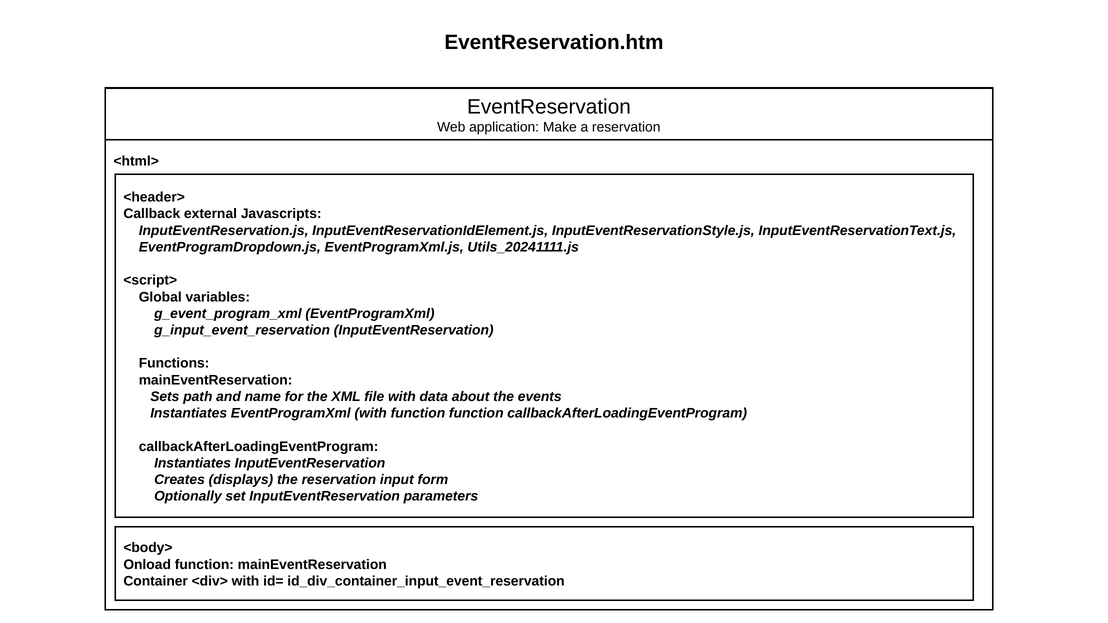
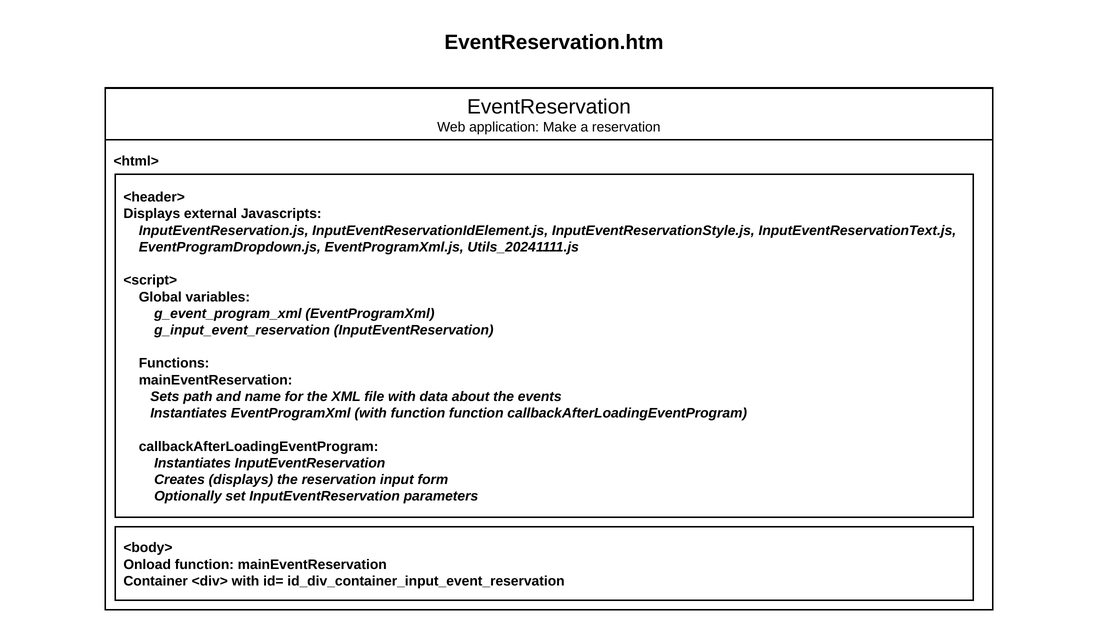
Callback at (152, 214): Callback -> Displays
